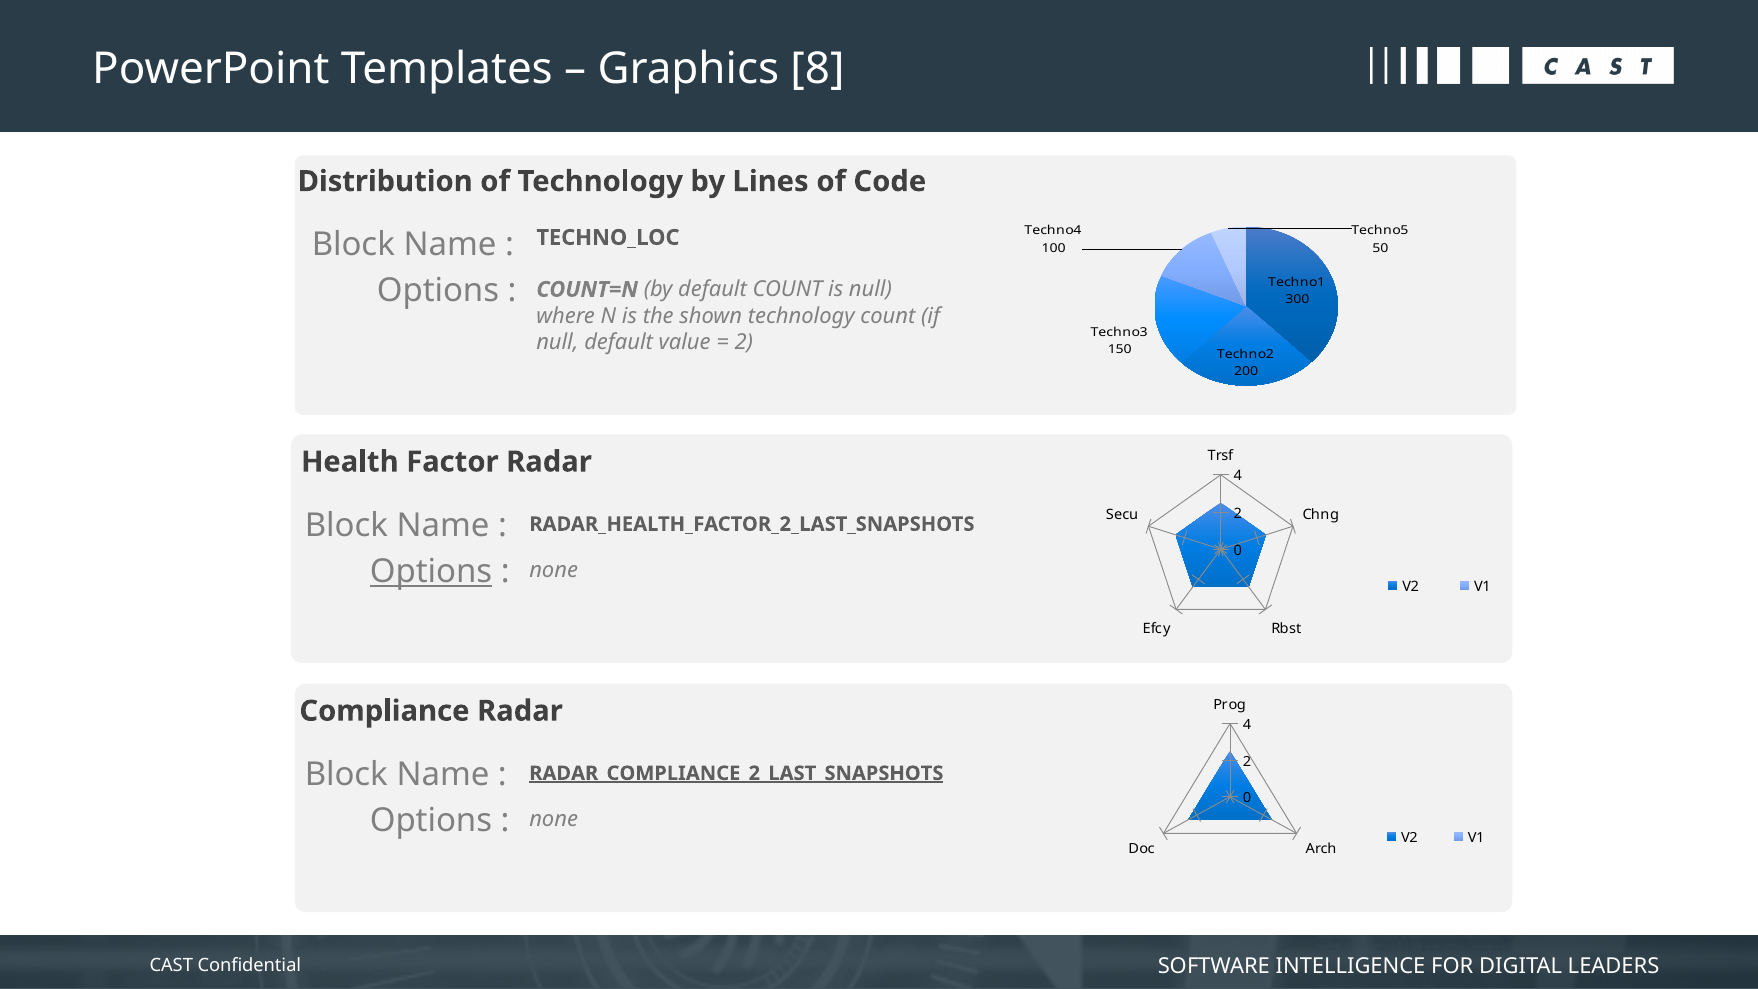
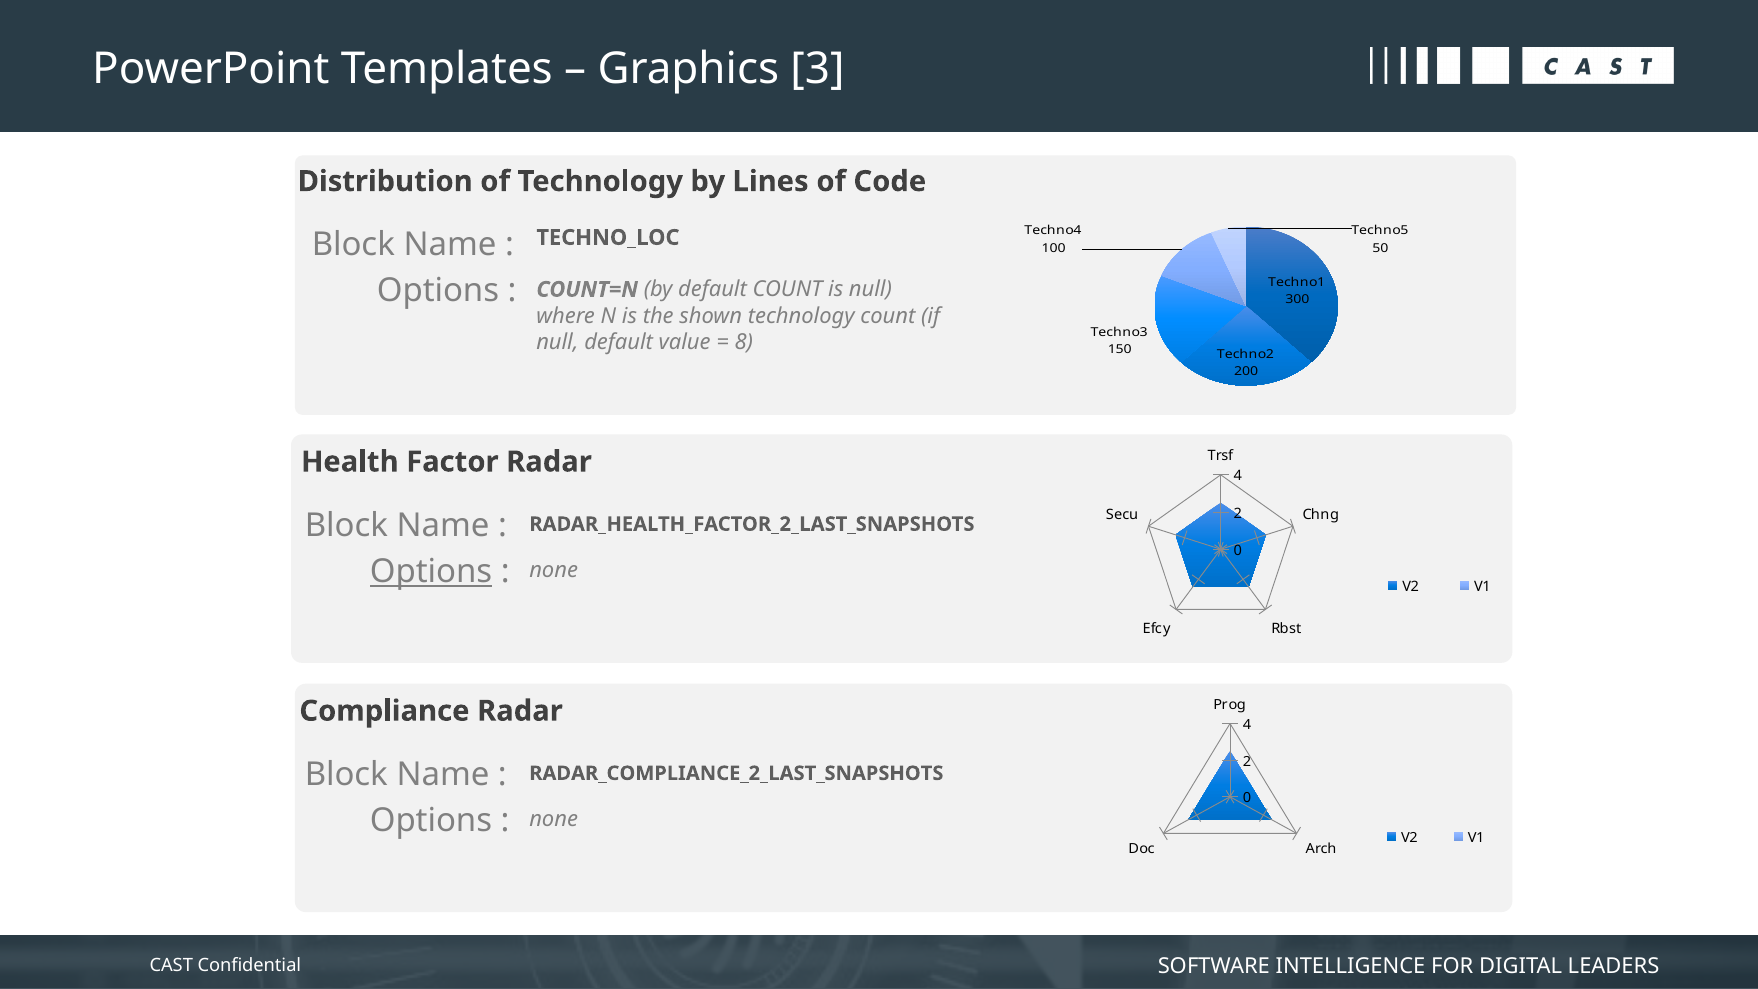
8: 8 -> 3
2 at (744, 342): 2 -> 8
RADAR_COMPLIANCE_2_LAST_SNAPSHOTS underline: present -> none
